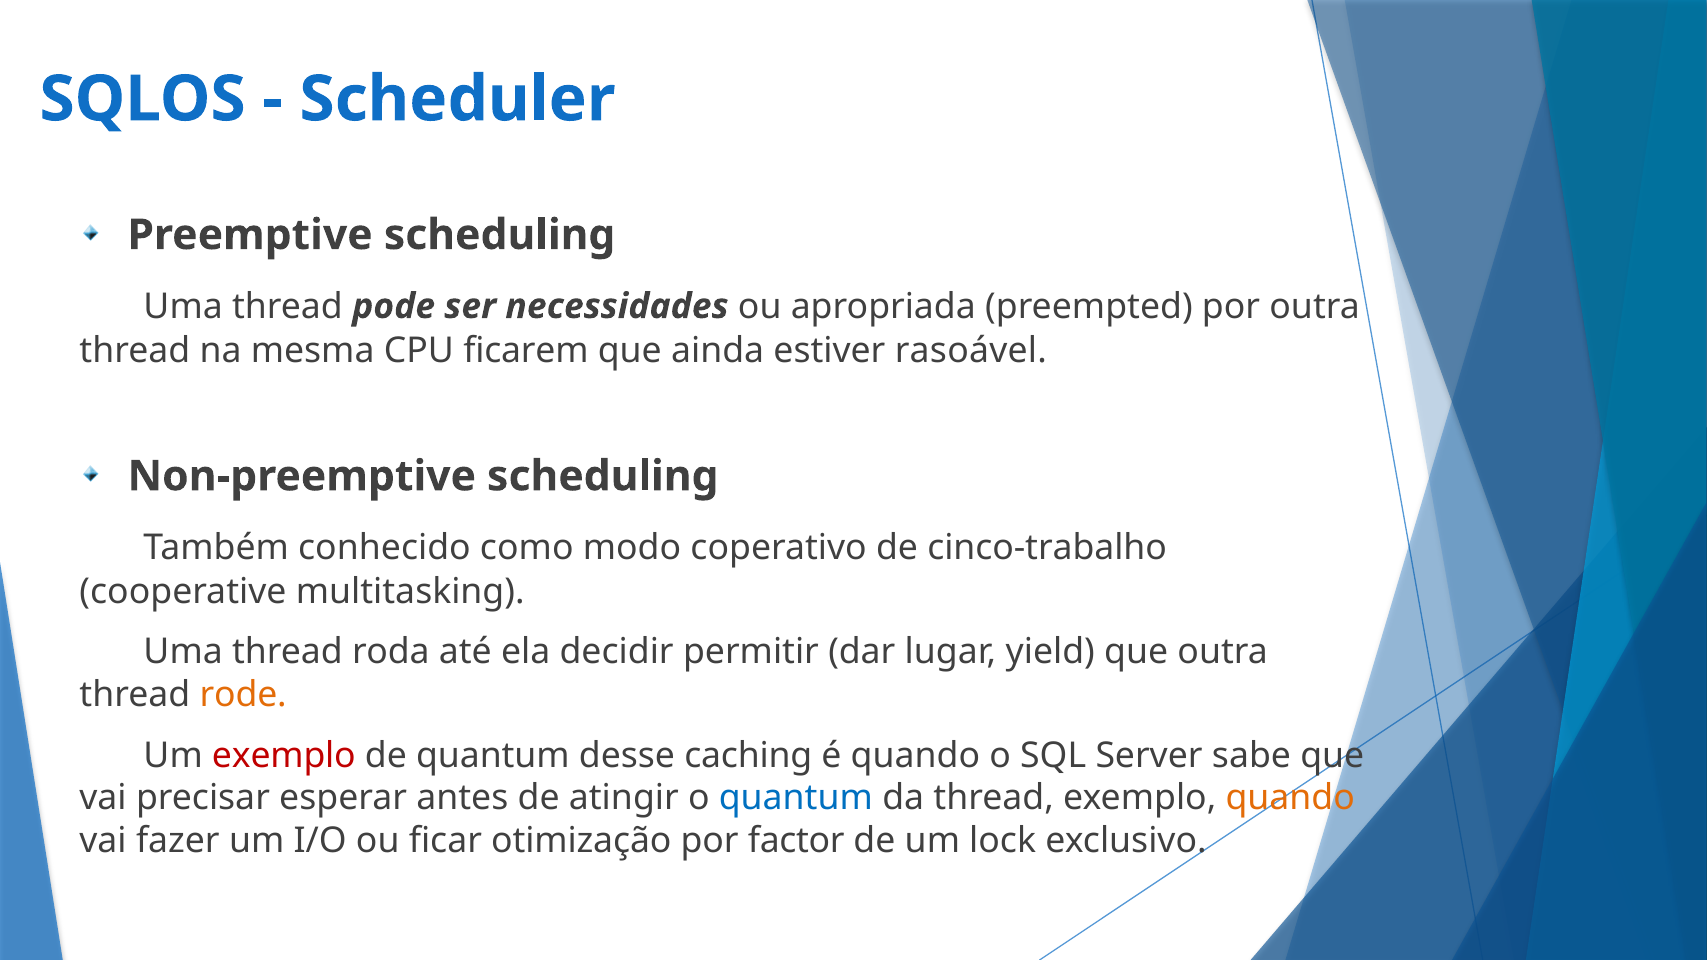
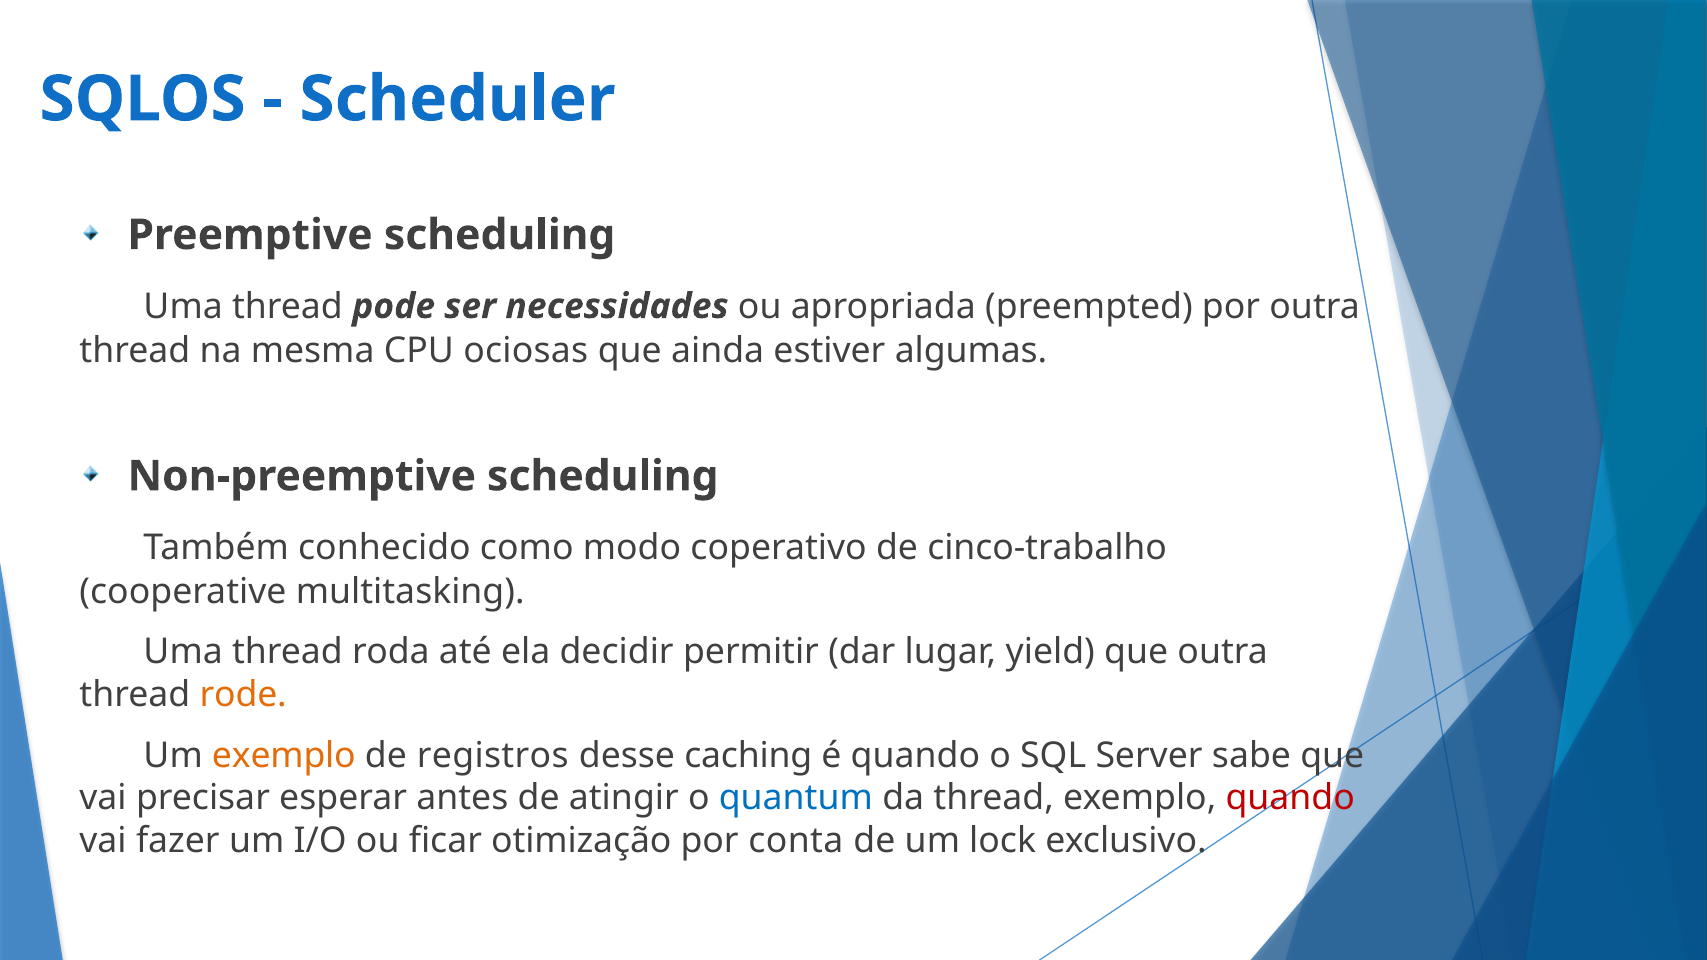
ficarem: ficarem -> ociosas
rasoável: rasoável -> algumas
exemplo at (284, 756) colour: red -> orange
de quantum: quantum -> registros
quando at (1290, 798) colour: orange -> red
factor: factor -> conta
